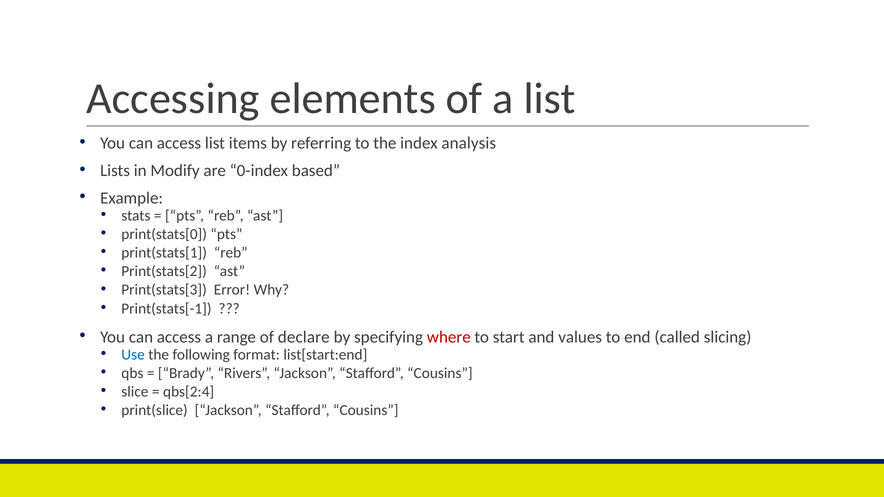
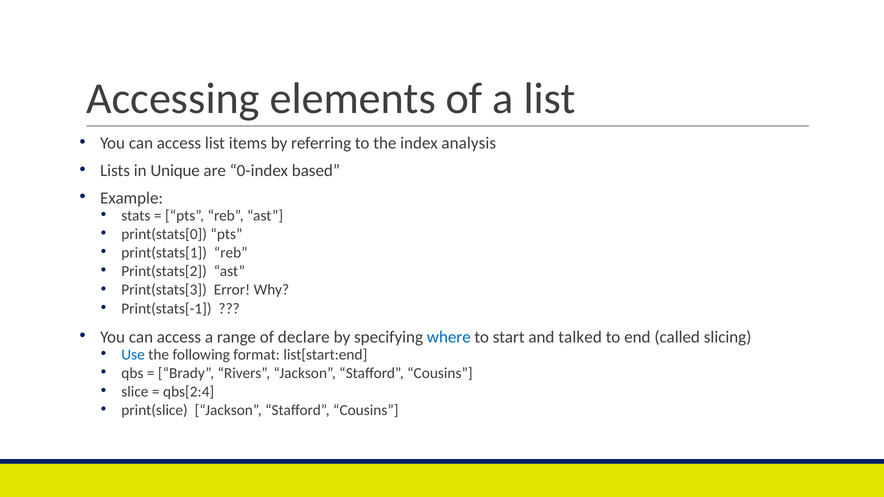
Modify: Modify -> Unique
where colour: red -> blue
values: values -> talked
